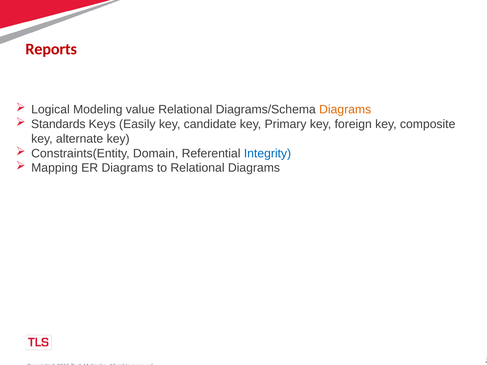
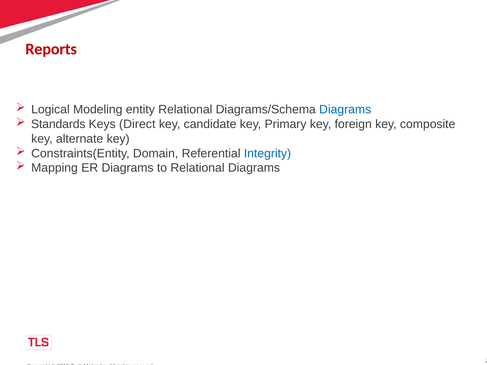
value: value -> entity
Diagrams at (345, 110) colour: orange -> blue
Easily: Easily -> Direct
